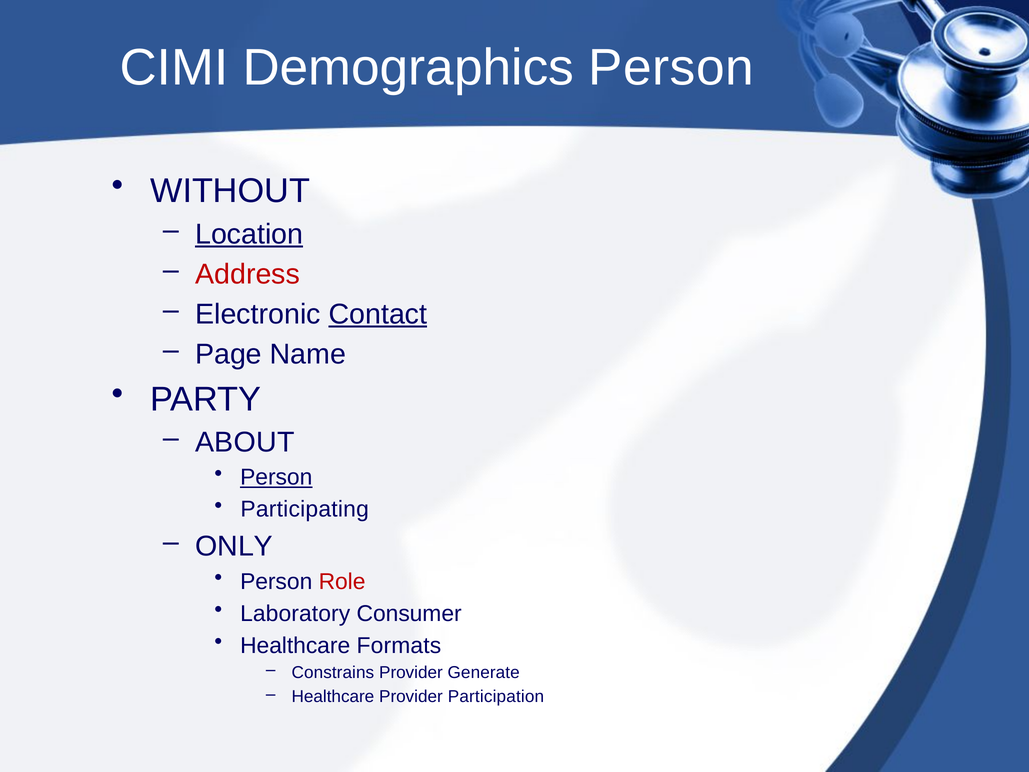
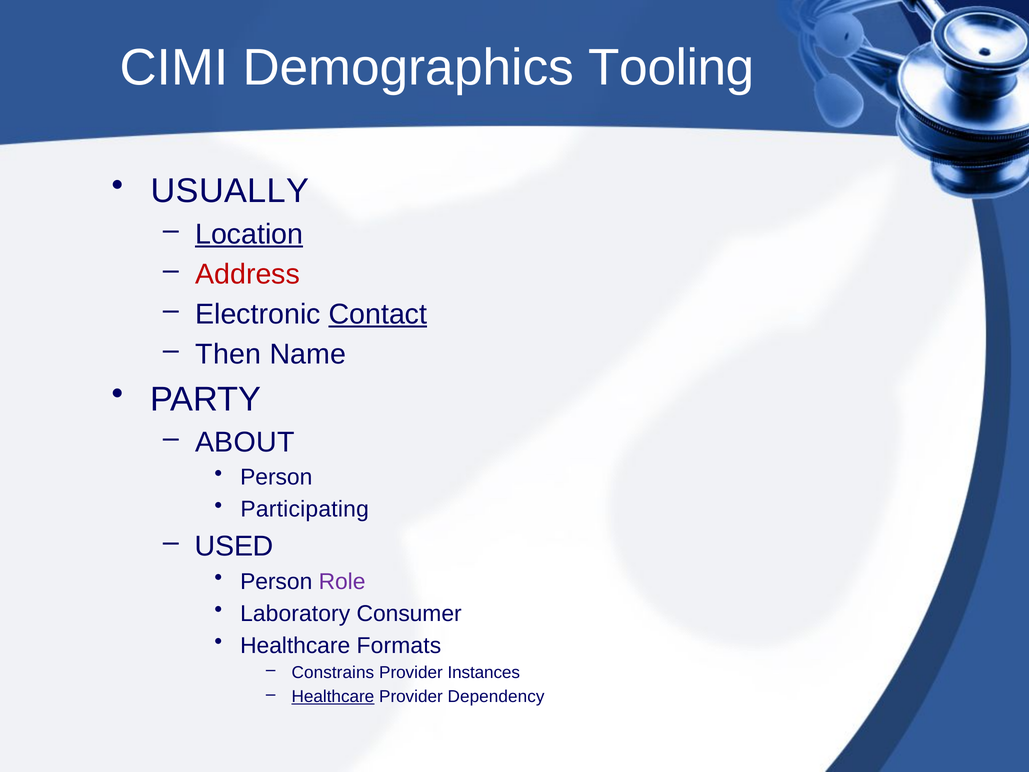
Demographics Person: Person -> Tooling
WITHOUT: WITHOUT -> USUALLY
Page: Page -> Then
Person at (276, 477) underline: present -> none
ONLY: ONLY -> USED
Role colour: red -> purple
Generate: Generate -> Instances
Healthcare at (333, 696) underline: none -> present
Participation: Participation -> Dependency
